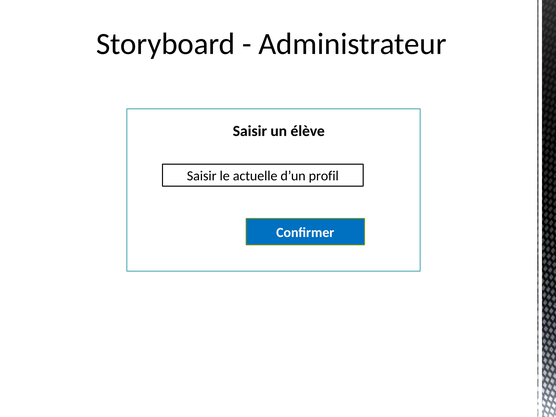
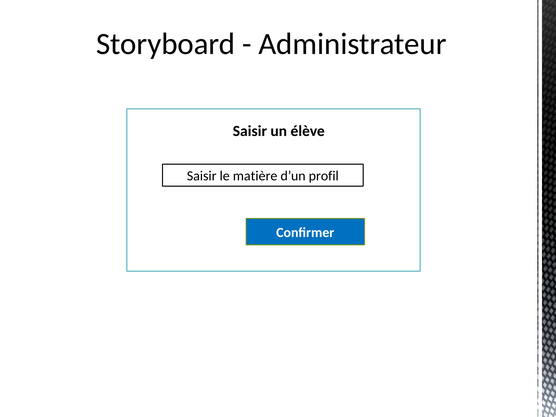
actuelle: actuelle -> matière
